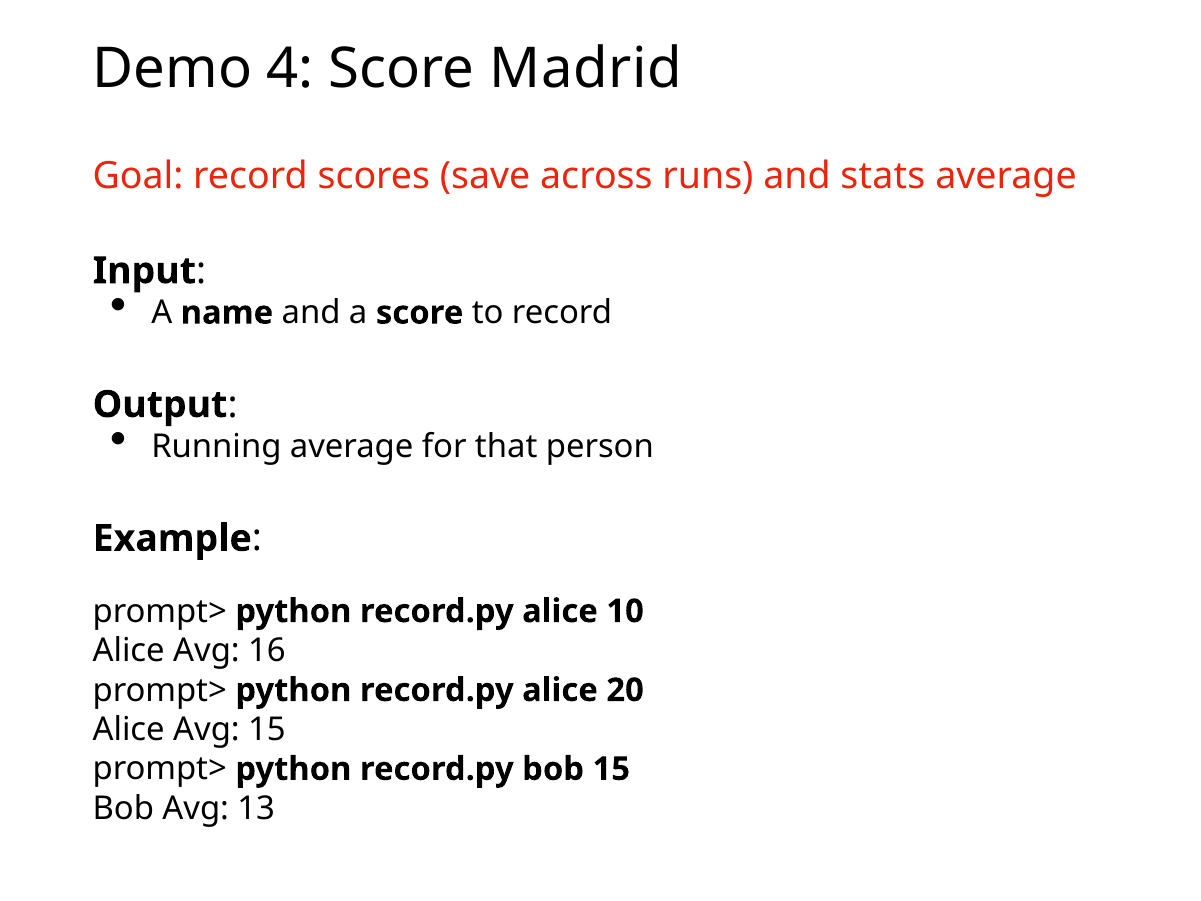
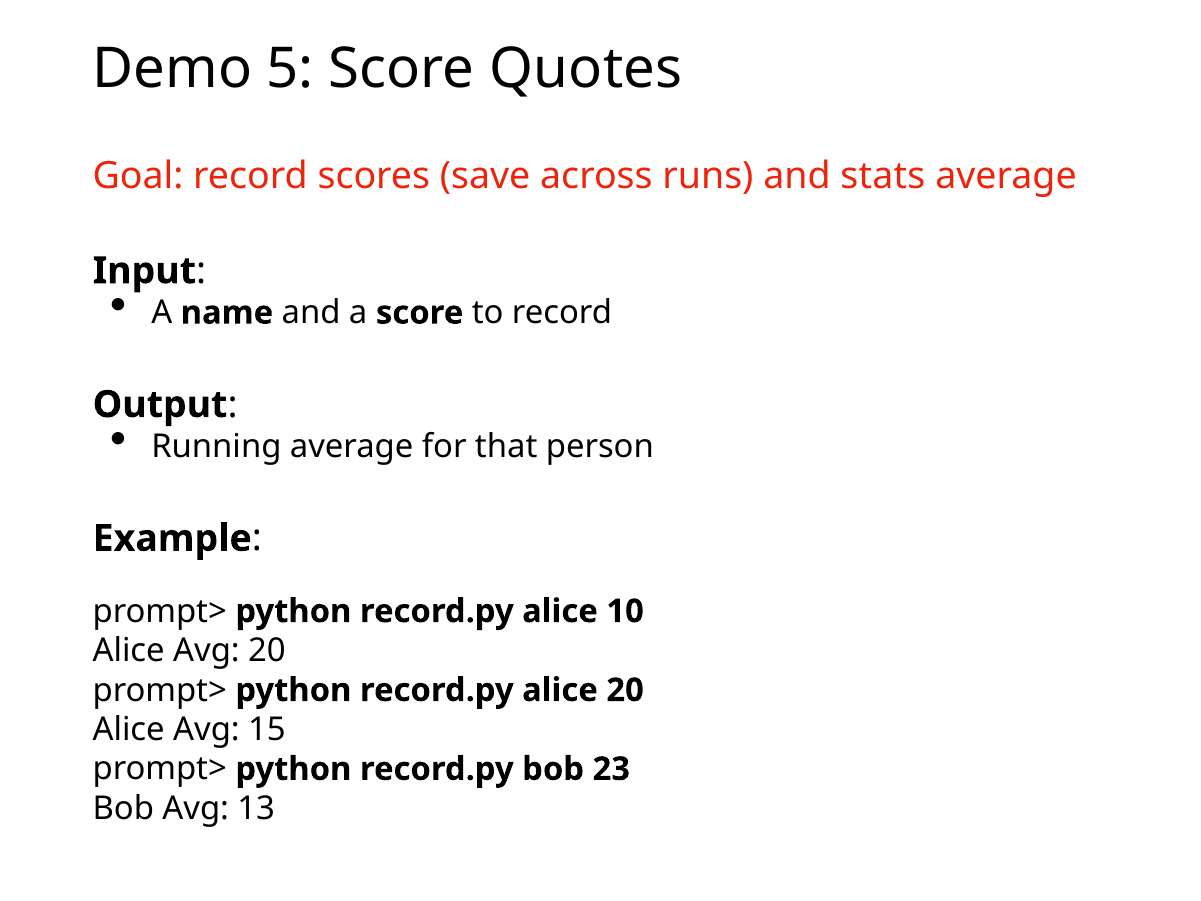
4: 4 -> 5
Madrid: Madrid -> Quotes
Avg 16: 16 -> 20
bob 15: 15 -> 23
